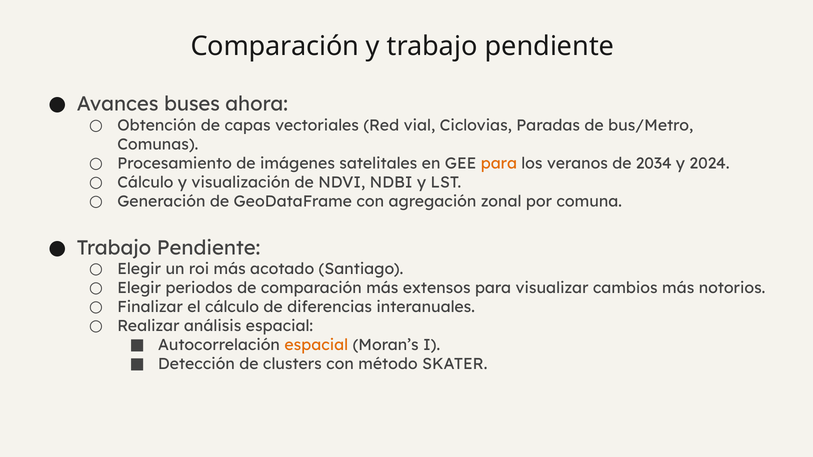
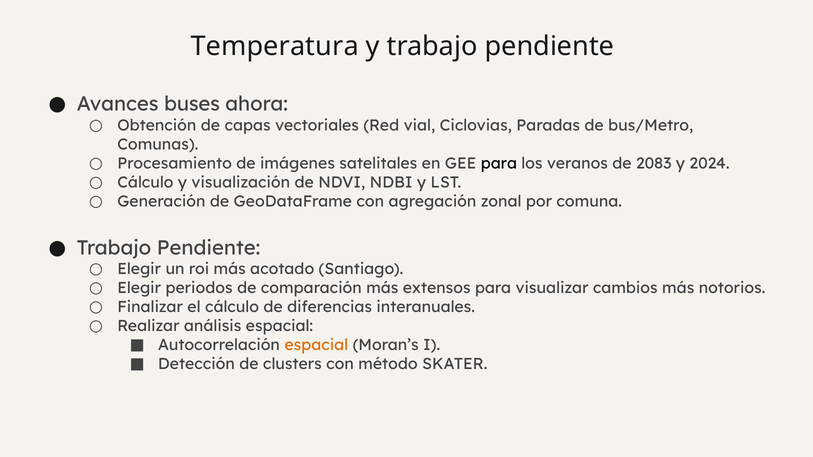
Comparación at (275, 46): Comparación -> Temperatura
para at (499, 164) colour: orange -> black
2034: 2034 -> 2083
